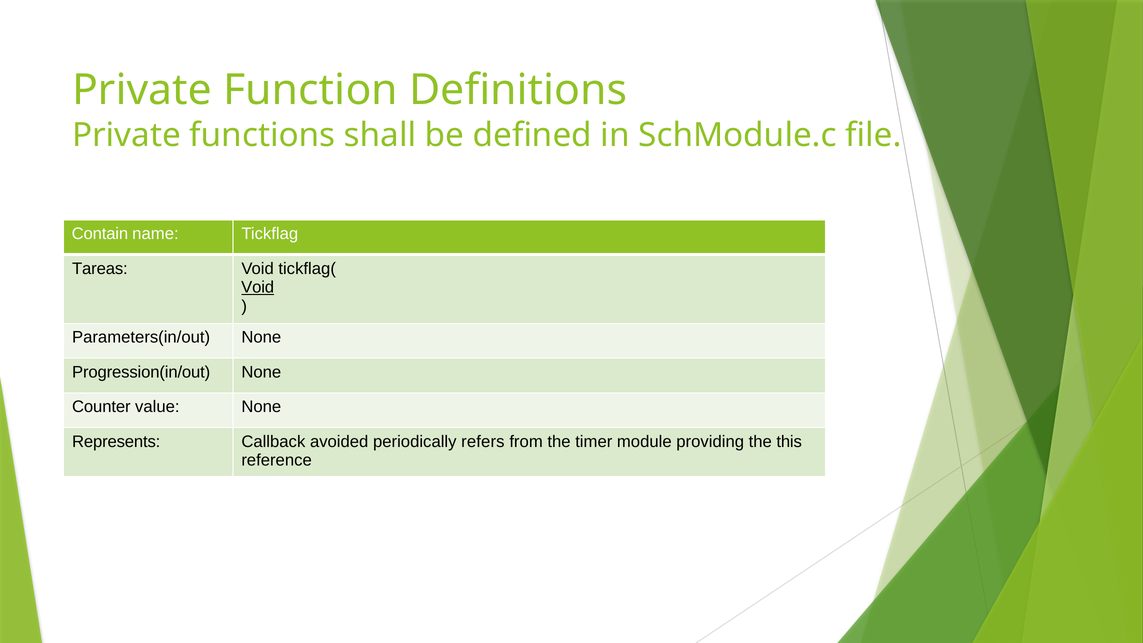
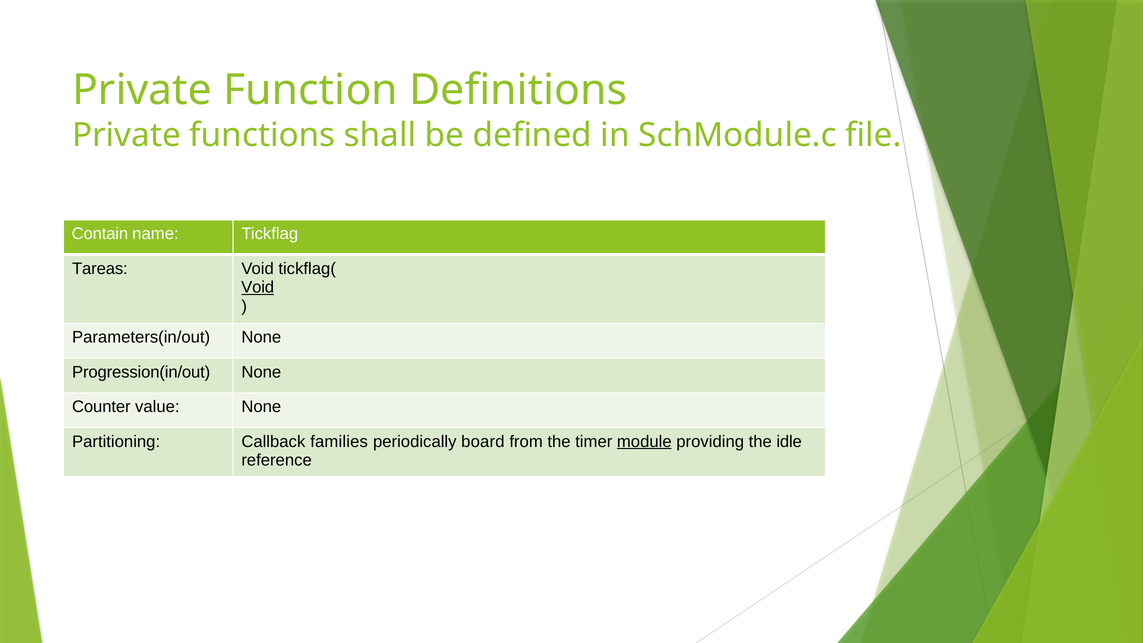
Represents: Represents -> Partitioning
avoided: avoided -> families
refers: refers -> board
module underline: none -> present
this: this -> idle
